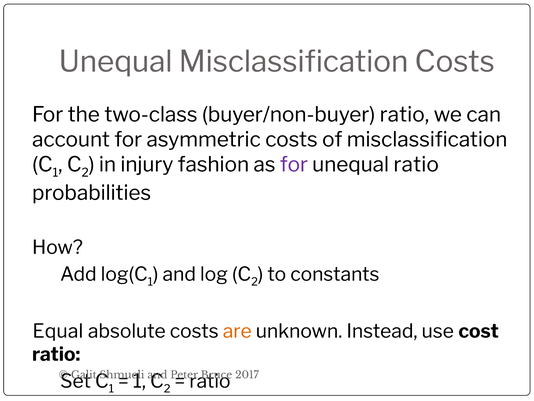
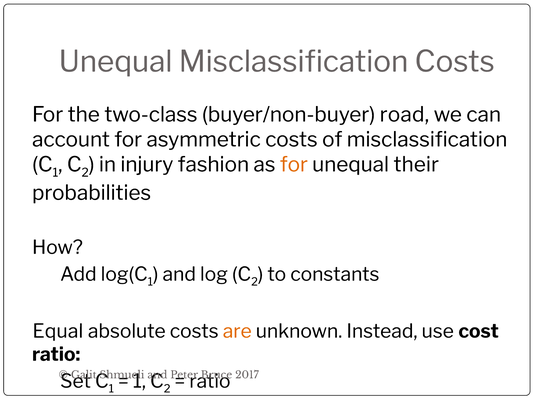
buyer/non-buyer ratio: ratio -> road
for at (294, 164) colour: purple -> orange
unequal ratio: ratio -> their
